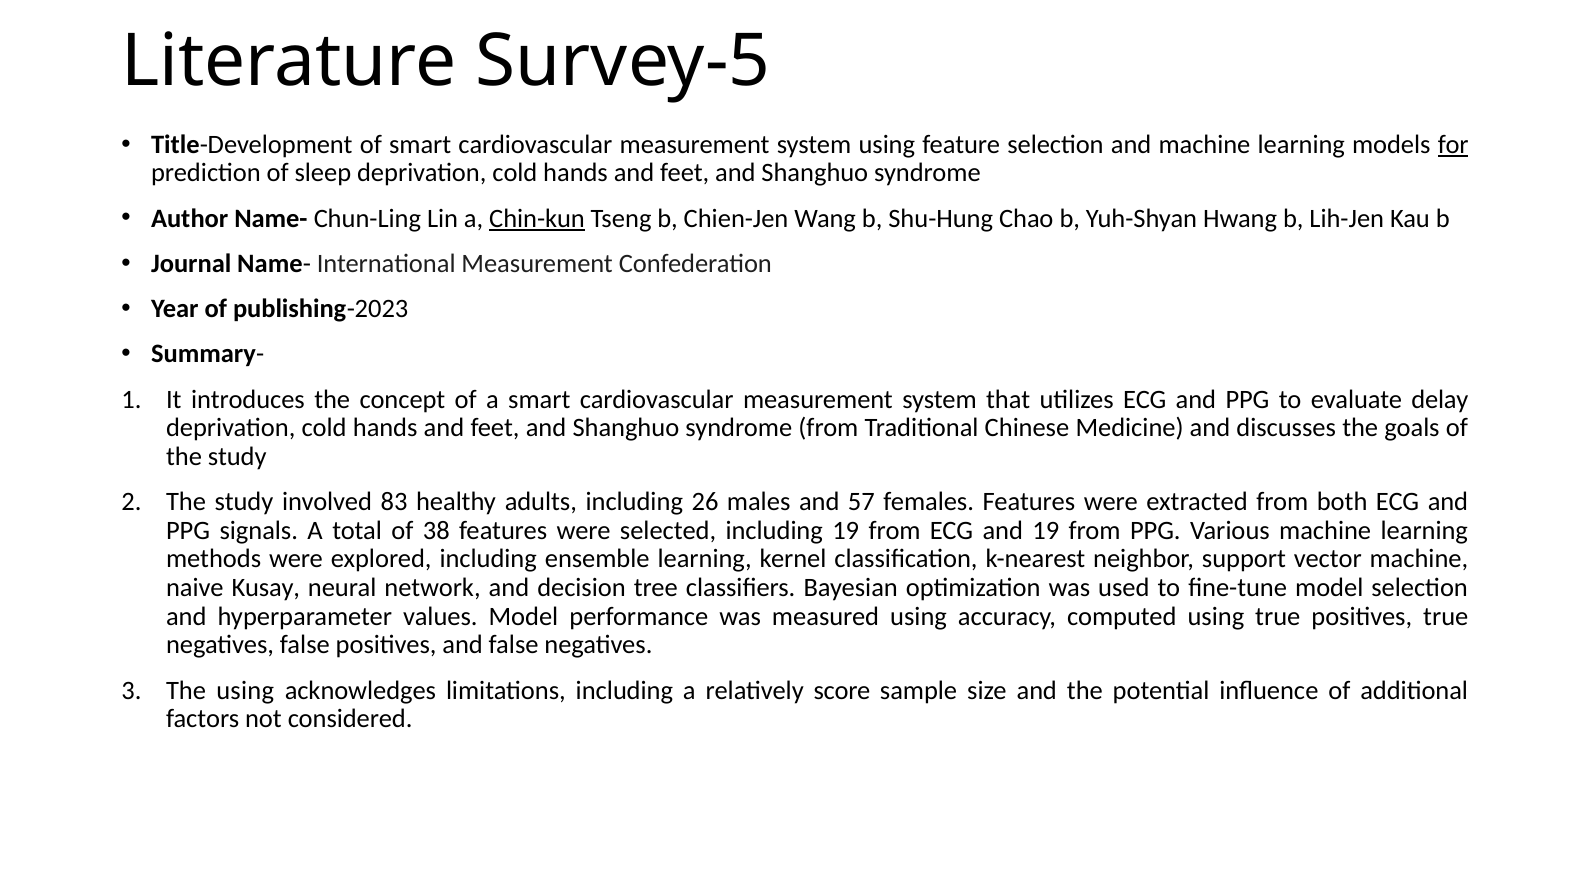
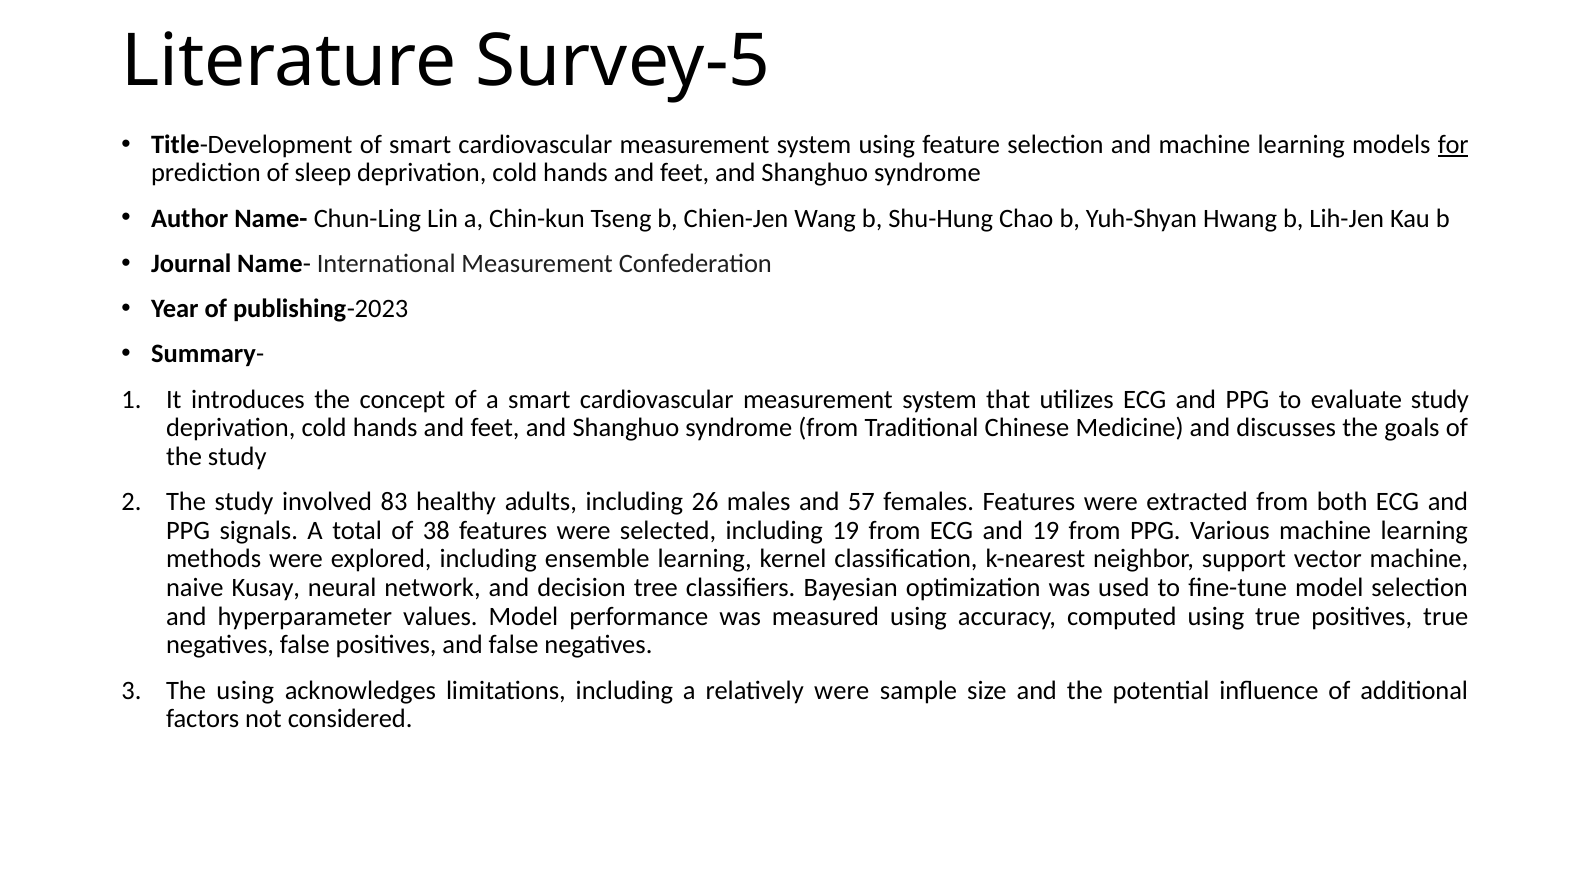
Chin-kun underline: present -> none
evaluate delay: delay -> study
relatively score: score -> were
